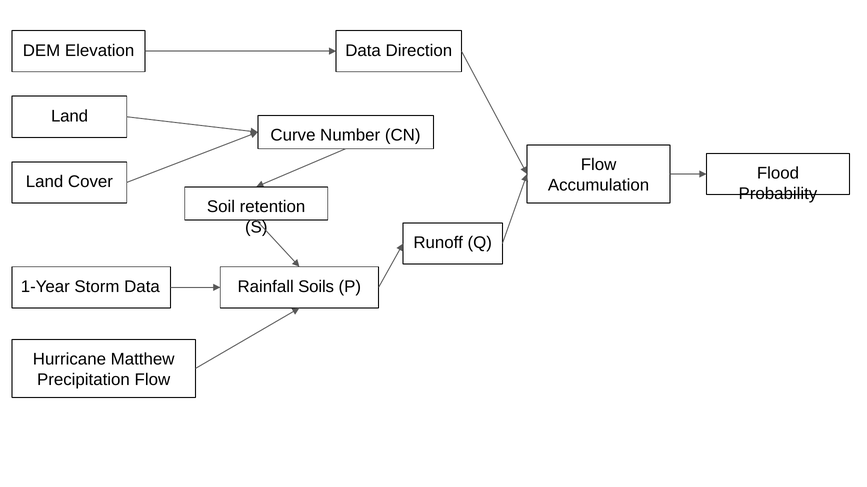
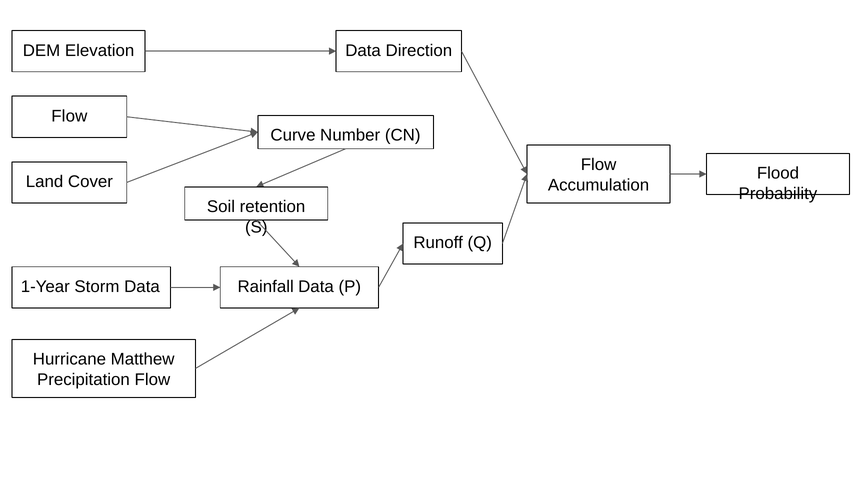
Land at (70, 116): Land -> Flow
Rainfall Soils: Soils -> Data
